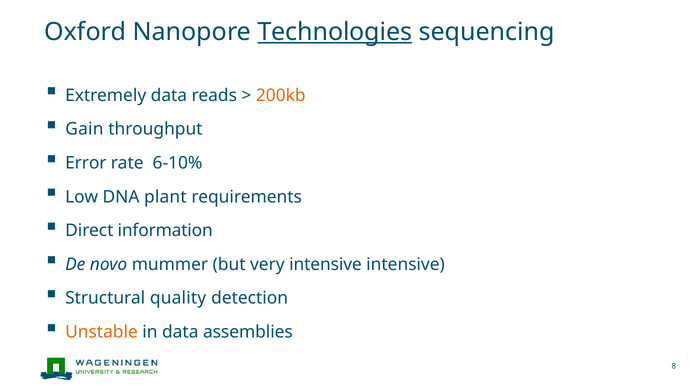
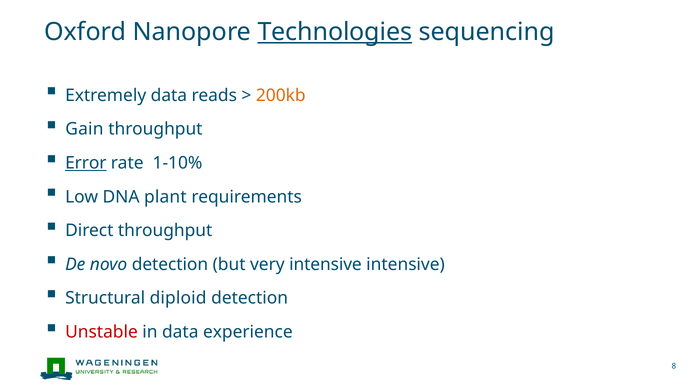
Error underline: none -> present
6-10%: 6-10% -> 1-10%
Direct information: information -> throughput
novo mummer: mummer -> detection
quality: quality -> diploid
Unstable colour: orange -> red
assemblies: assemblies -> experience
